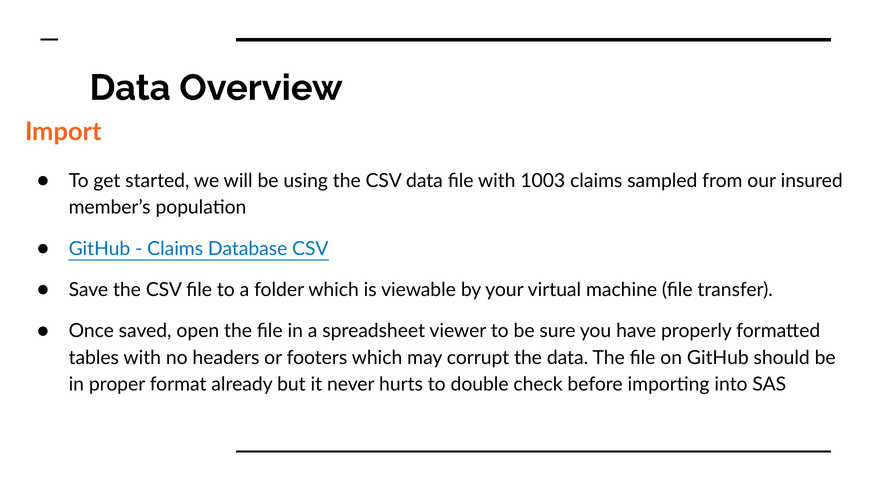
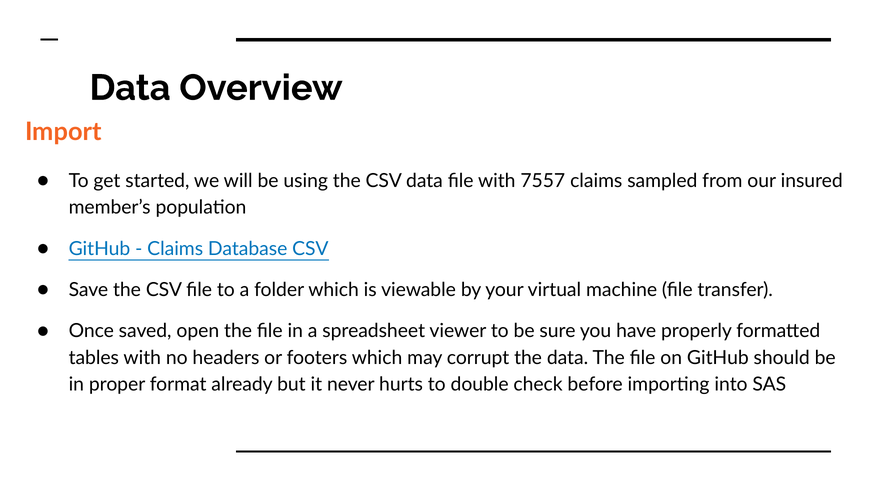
1003: 1003 -> 7557
